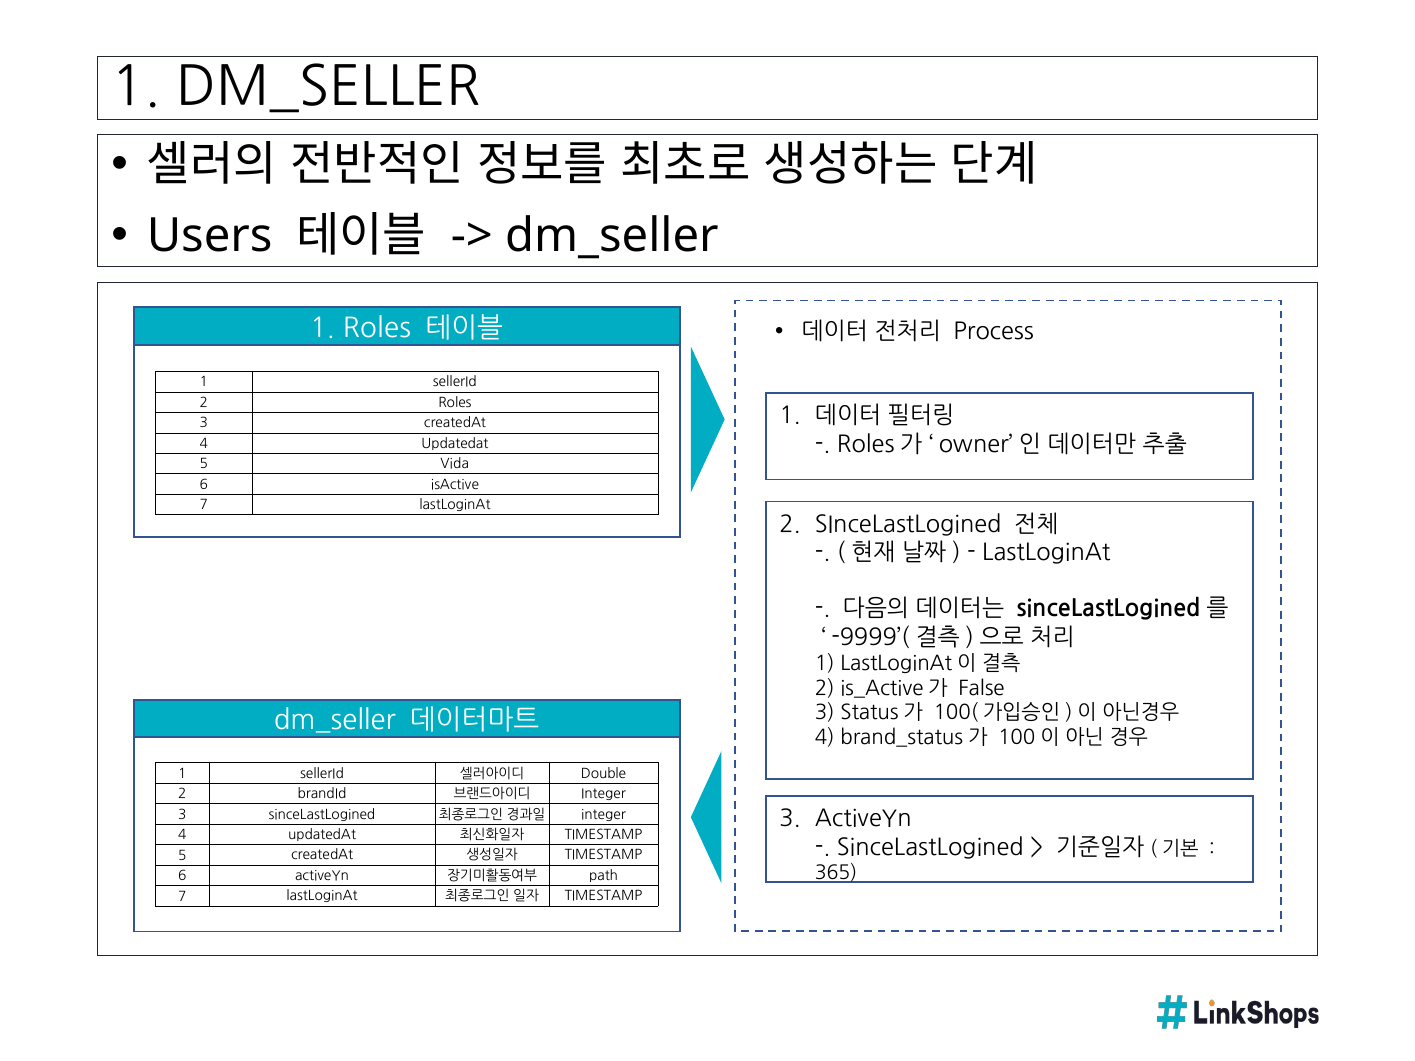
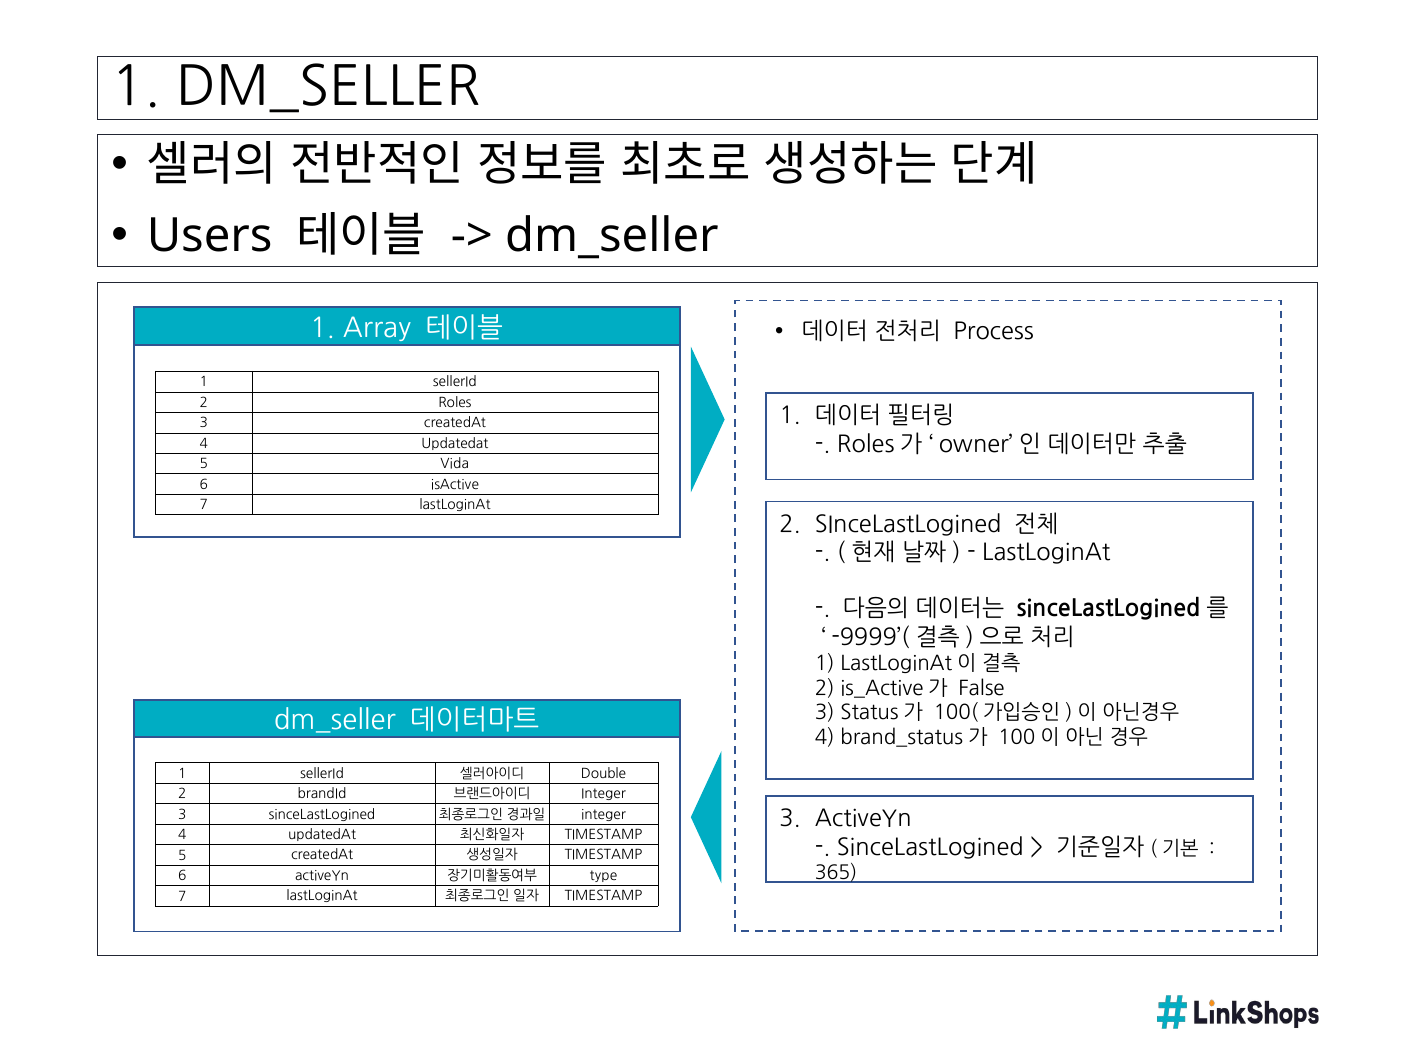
1 Roles: Roles -> Array
path: path -> type
